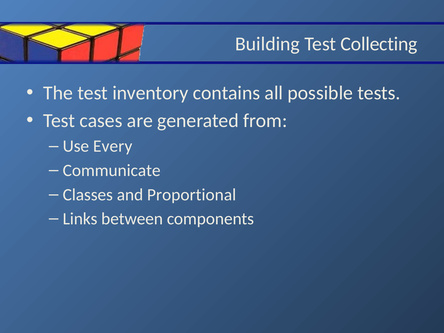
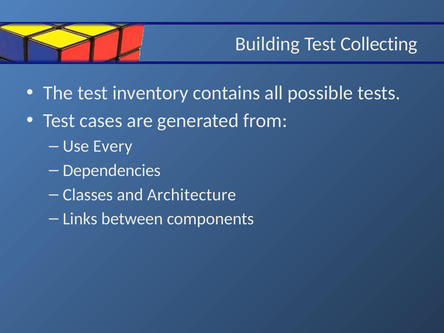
Communicate: Communicate -> Dependencies
Proportional: Proportional -> Architecture
